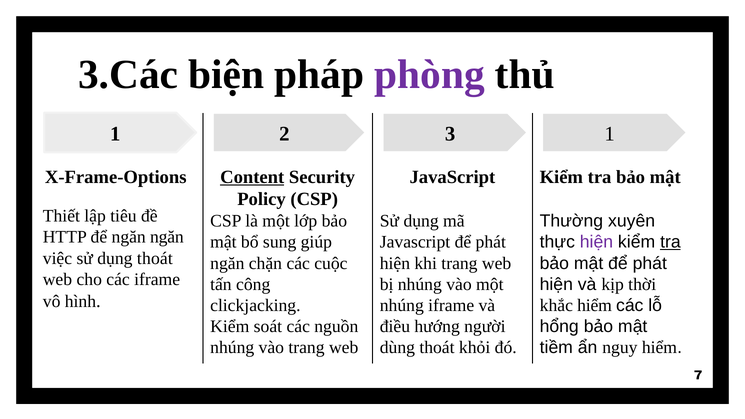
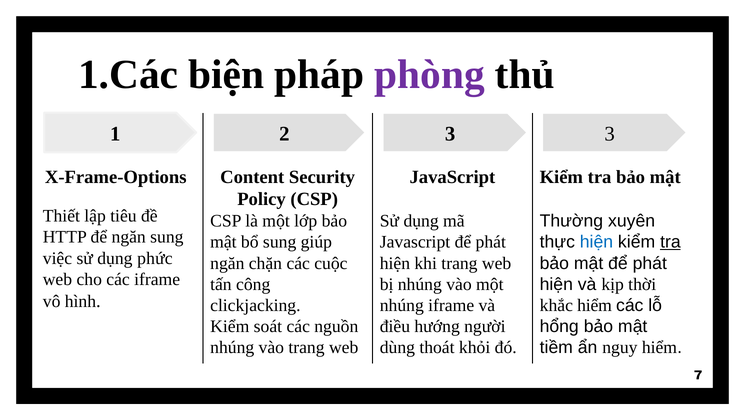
3.Các: 3.Các -> 1.Các
1 1: 1 -> 3
Content underline: present -> none
ngăn ngăn: ngăn -> sung
hiện at (596, 242) colour: purple -> blue
dụng thoát: thoát -> phức
